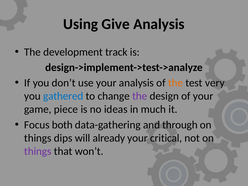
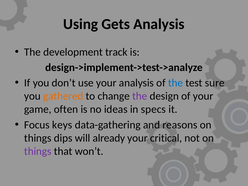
Give: Give -> Gets
the at (176, 83) colour: orange -> blue
very: very -> sure
gathered colour: blue -> orange
piece: piece -> often
much: much -> specs
both: both -> keys
through: through -> reasons
